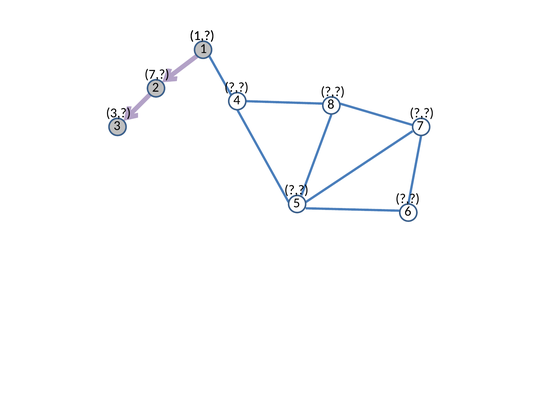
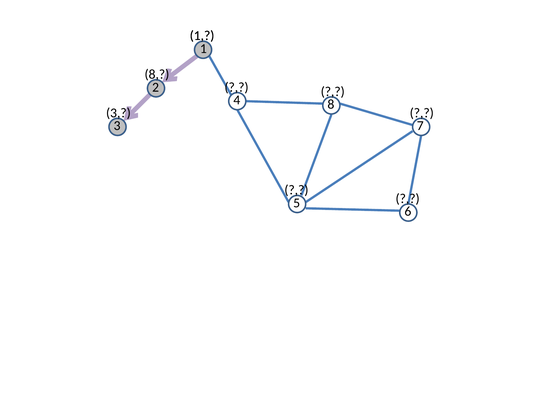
7 at (157, 74): 7 -> 8
